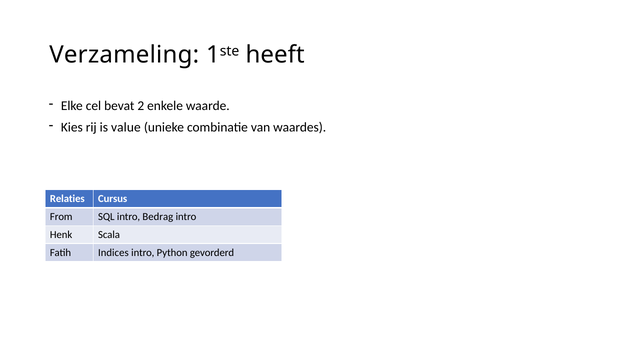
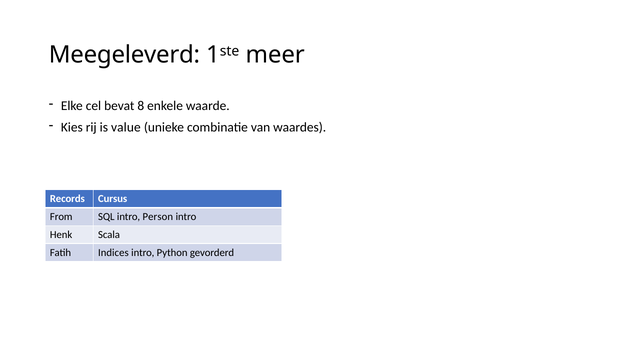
Verzameling: Verzameling -> Meegeleverd
heeft: heeft -> meer
2: 2 -> 8
Relaties: Relaties -> Records
Bedrag: Bedrag -> Person
